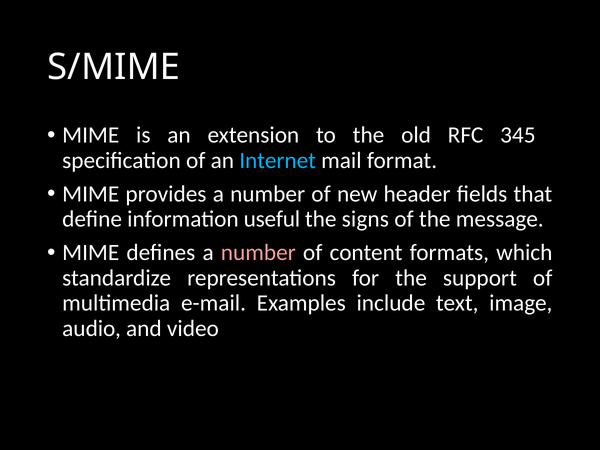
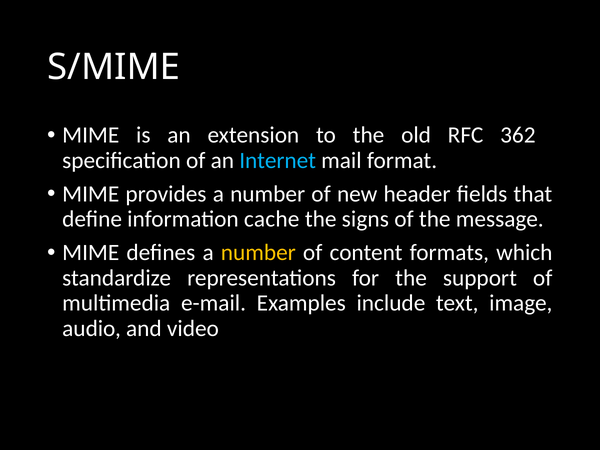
345: 345 -> 362
useful: useful -> cache
number at (258, 253) colour: pink -> yellow
